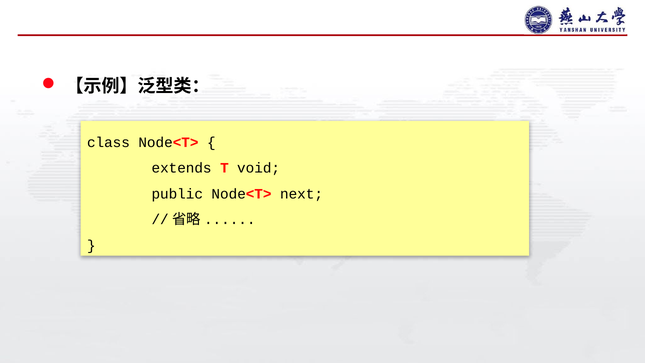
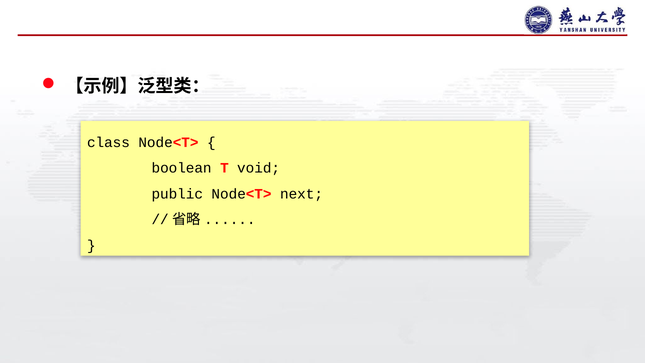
extends: extends -> boolean
